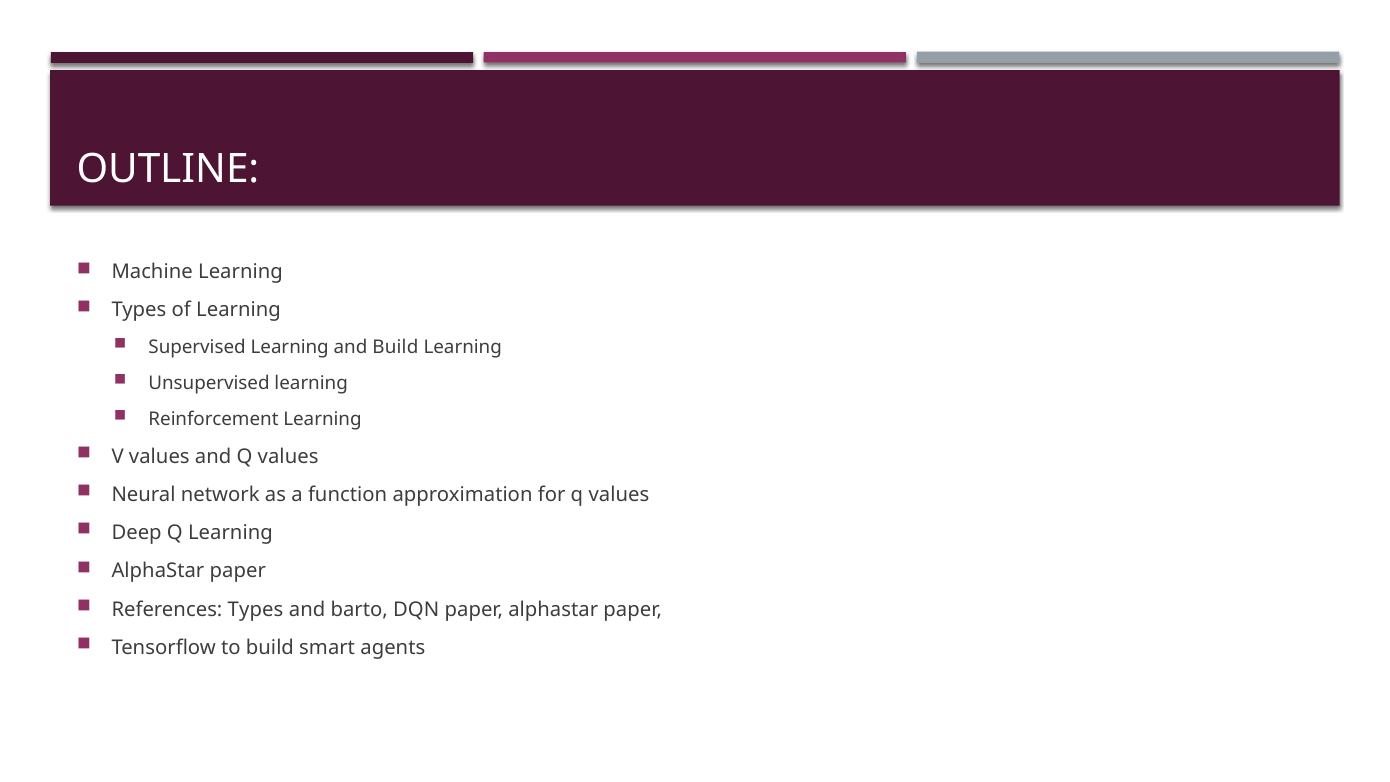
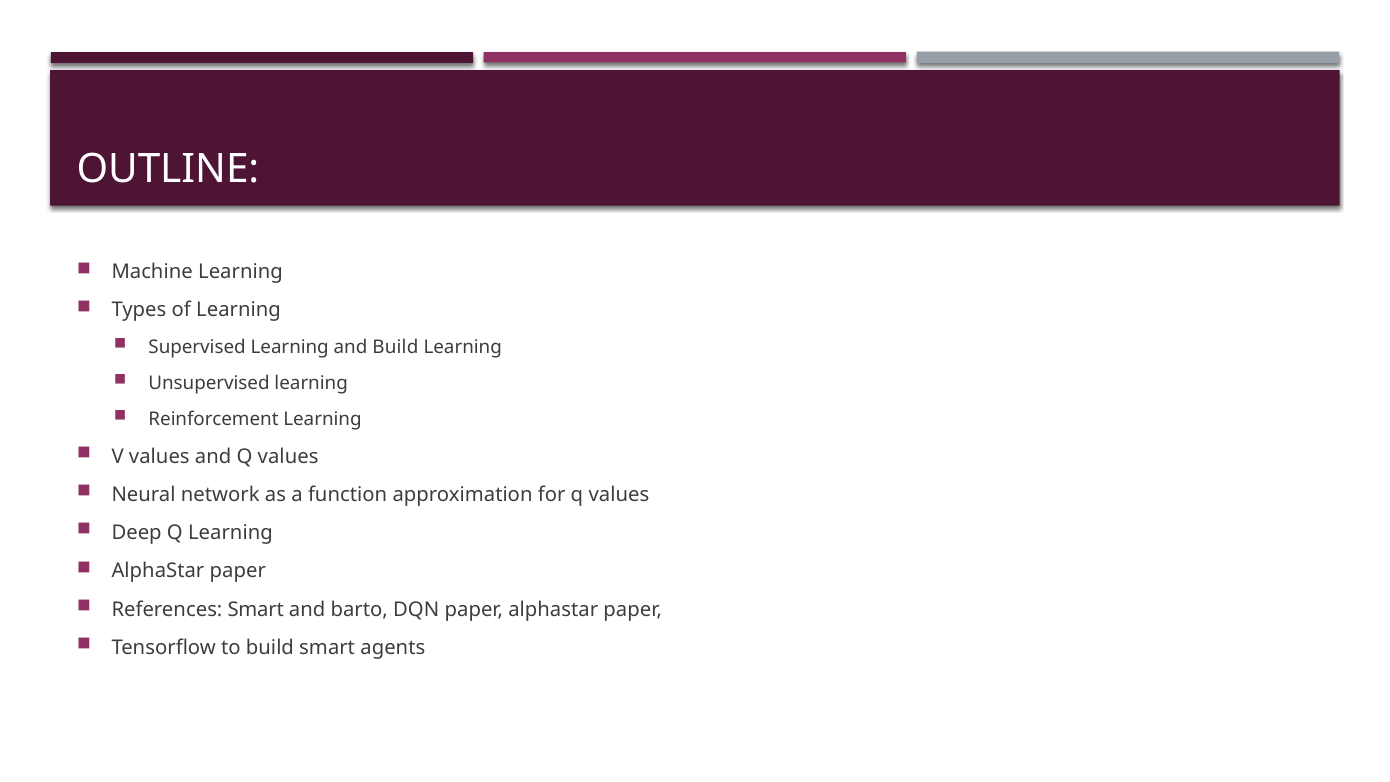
References Types: Types -> Smart
